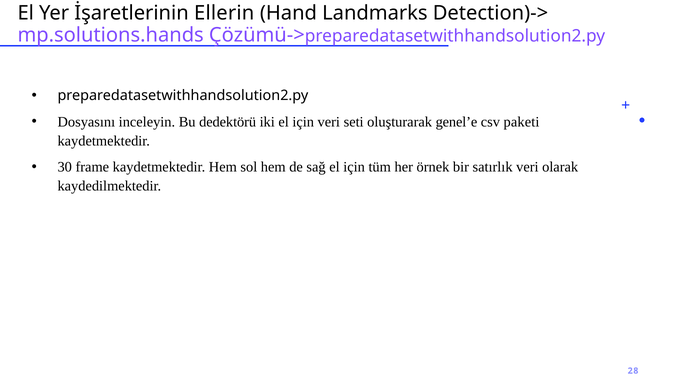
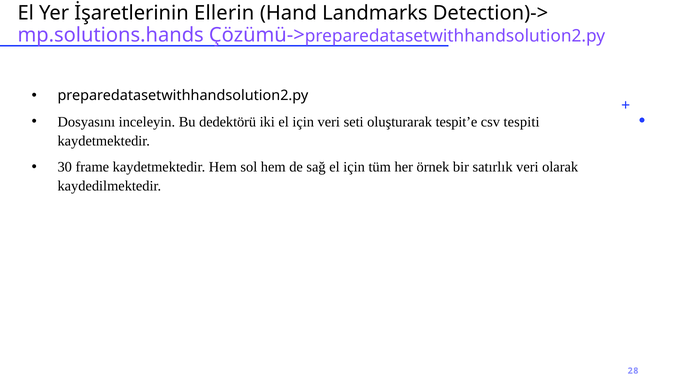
genel’e: genel’e -> tespit’e
paketi: paketi -> tespiti
